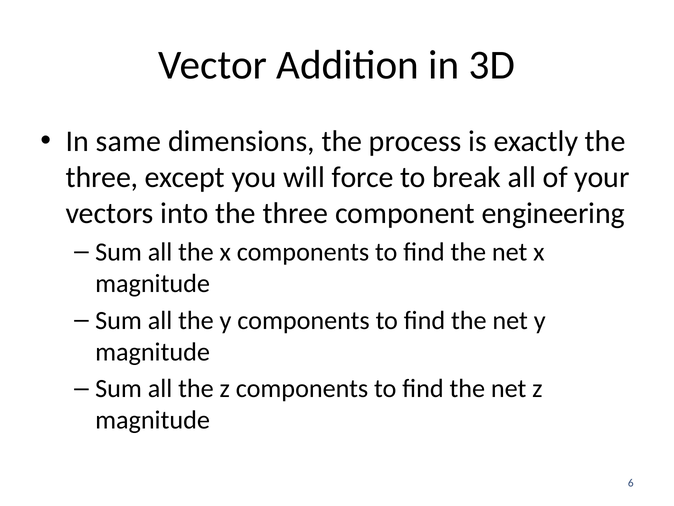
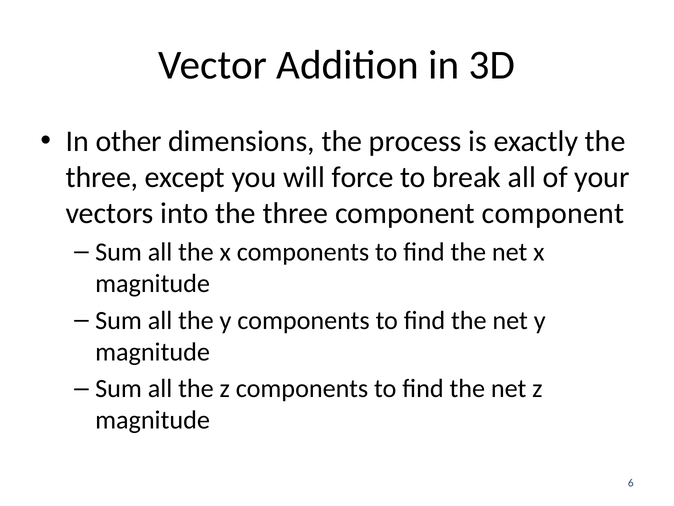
same: same -> other
component engineering: engineering -> component
